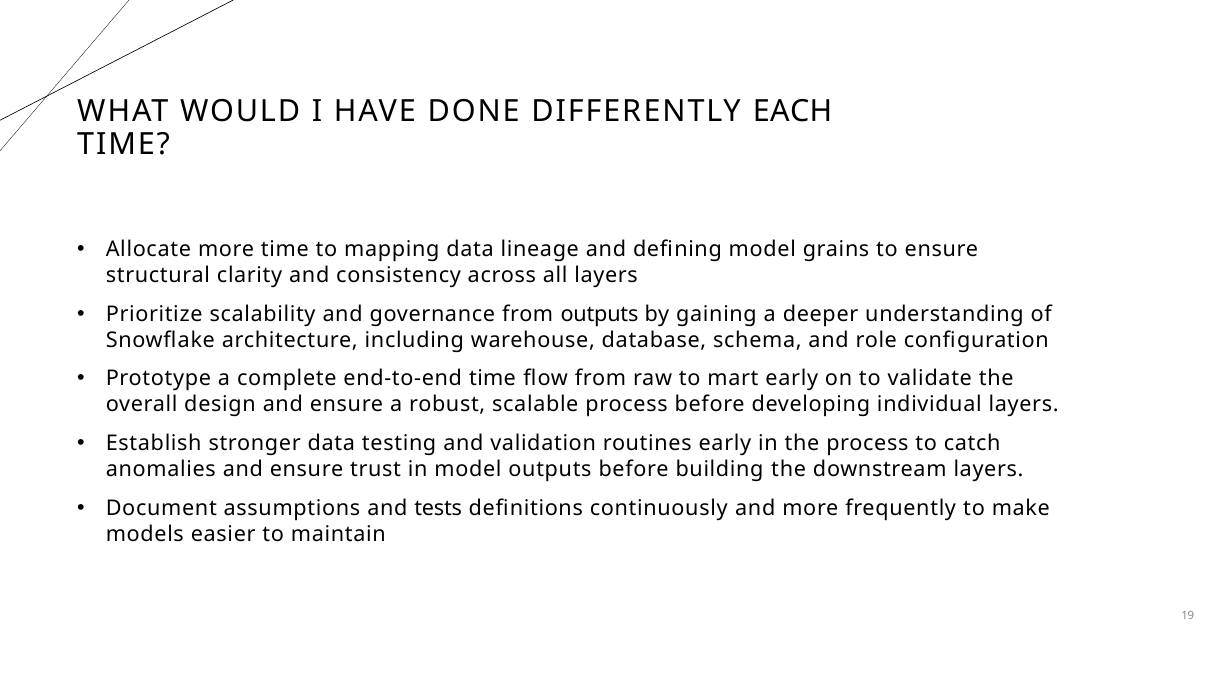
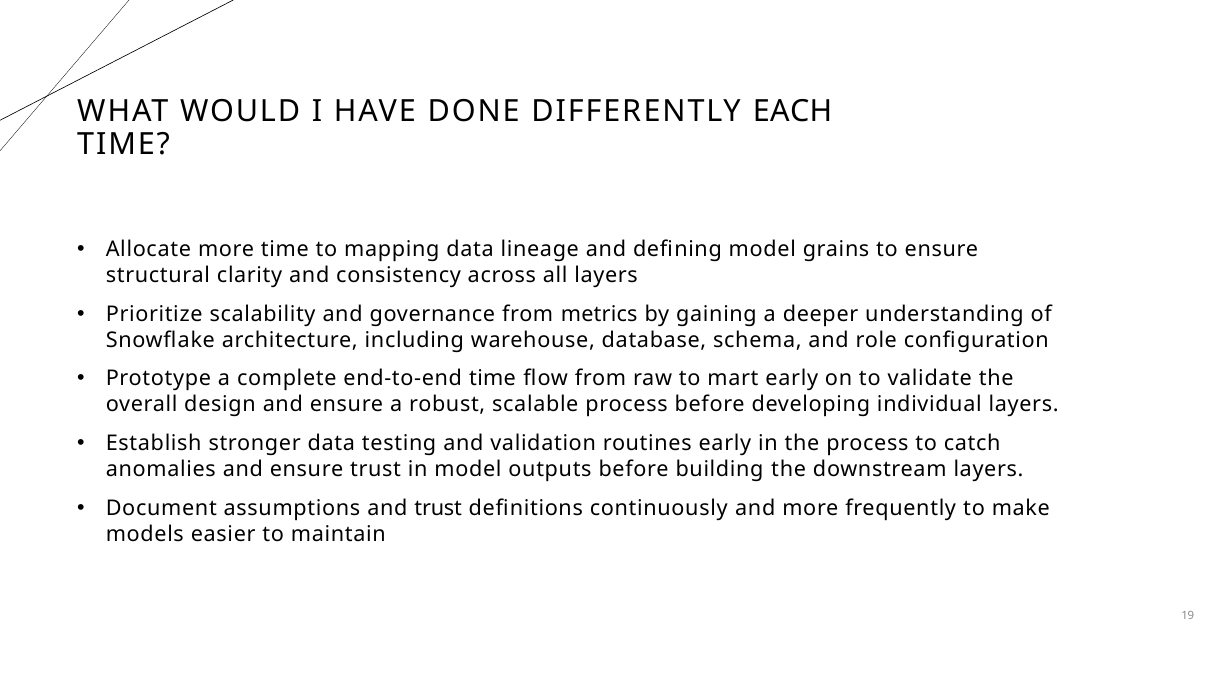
from outputs: outputs -> metrics
and tests: tests -> trust
